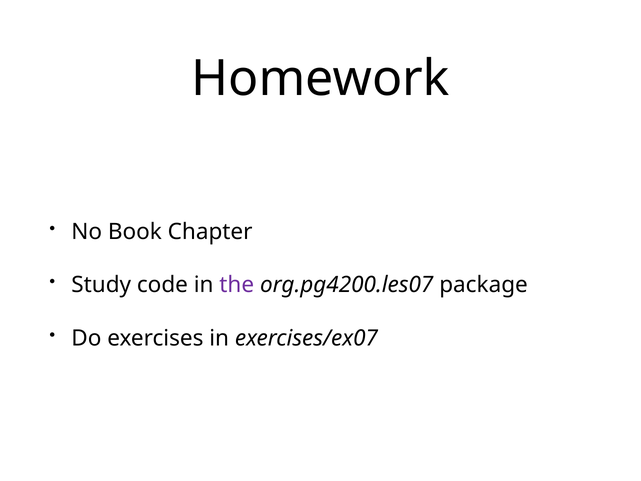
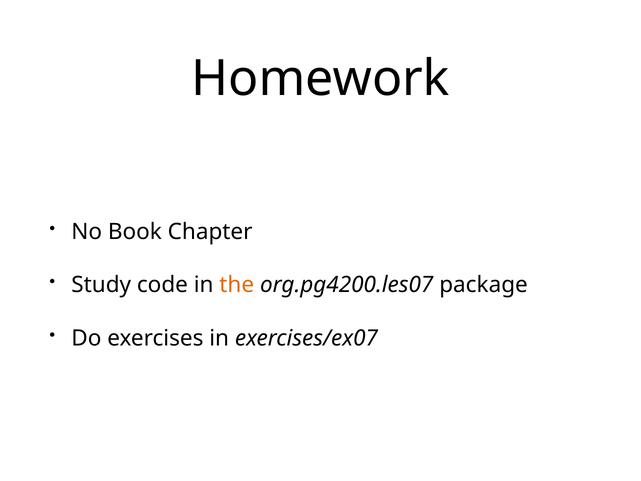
the colour: purple -> orange
